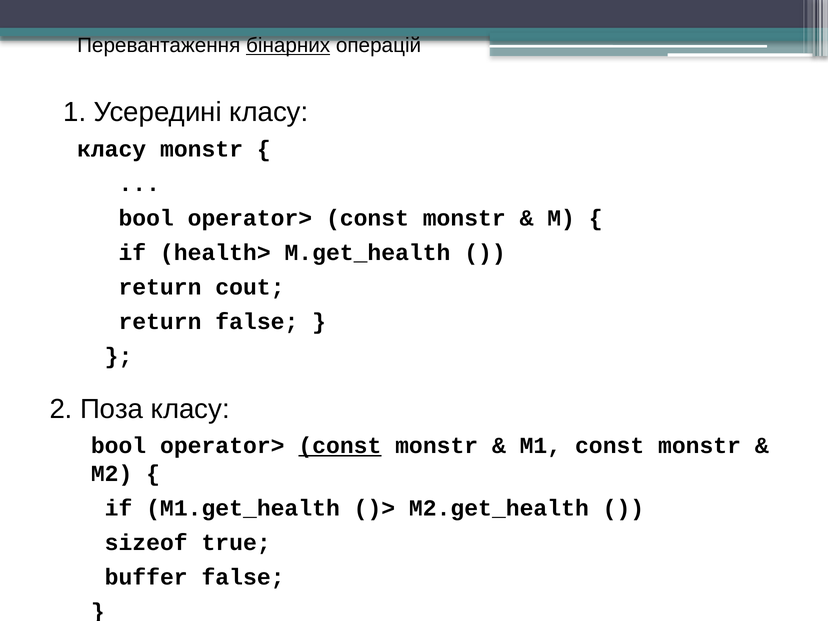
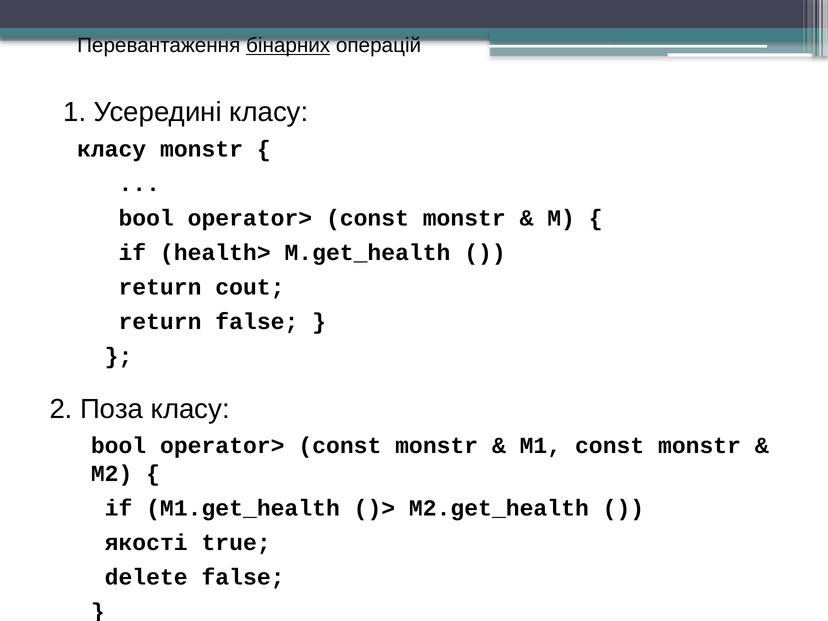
const at (340, 446) underline: present -> none
sizeof: sizeof -> якості
buffer: buffer -> delete
